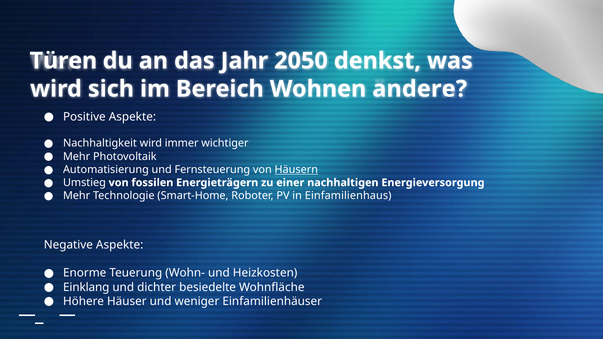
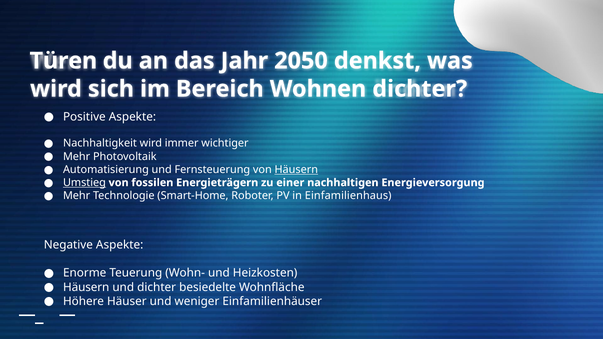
Wohnen andere: andere -> dichter
Umstieg underline: none -> present
Einklang at (86, 287): Einklang -> Häusern
